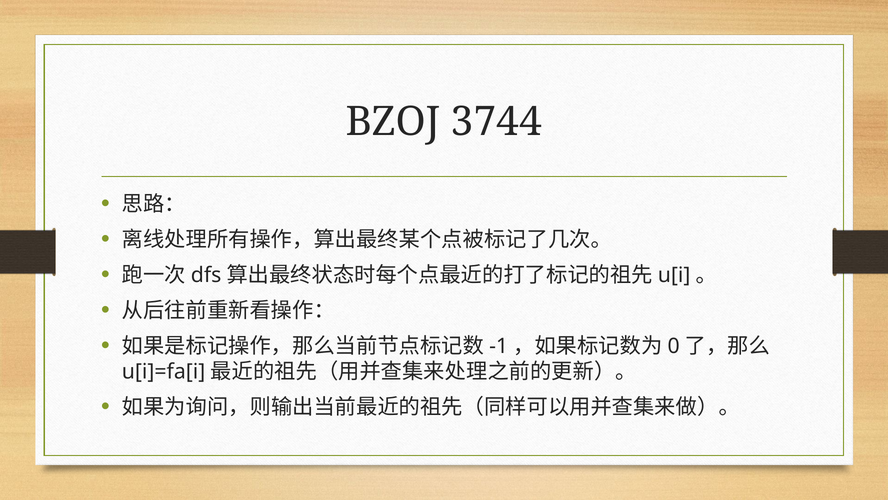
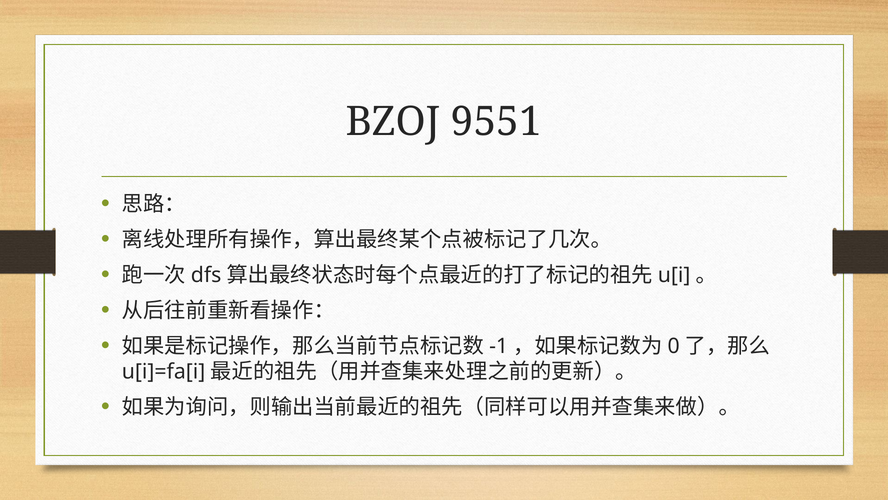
3744: 3744 -> 9551
